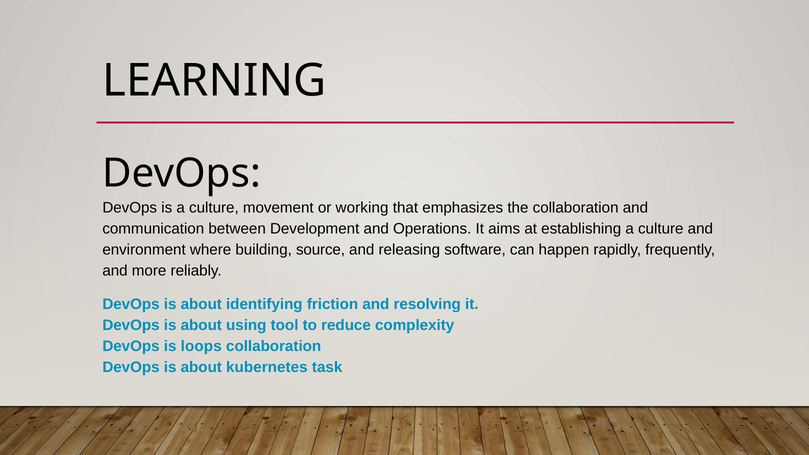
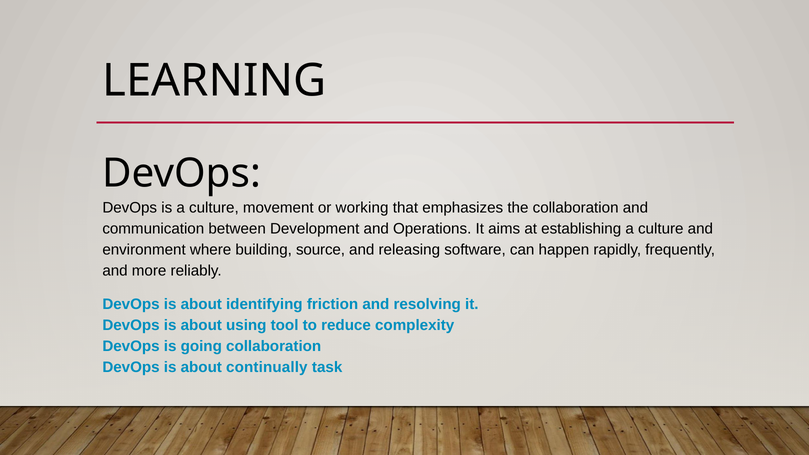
loops: loops -> going
kubernetes: kubernetes -> continually
